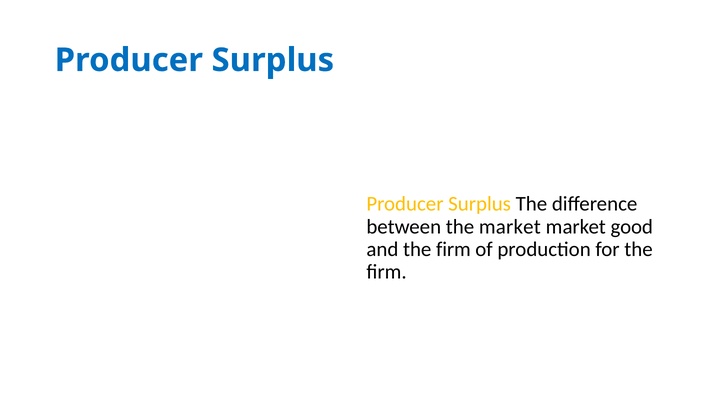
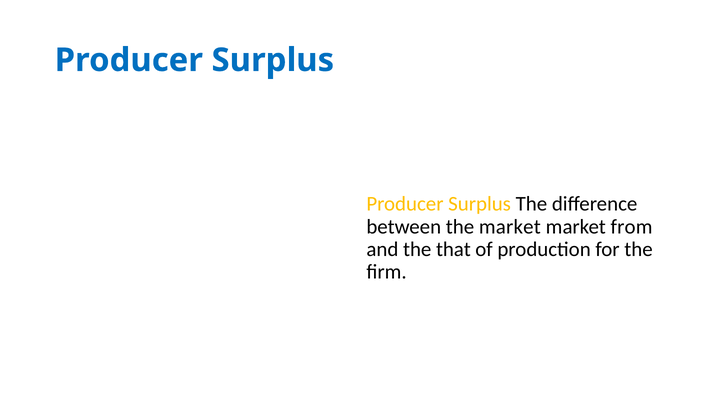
good: good -> from
and the firm: firm -> that
